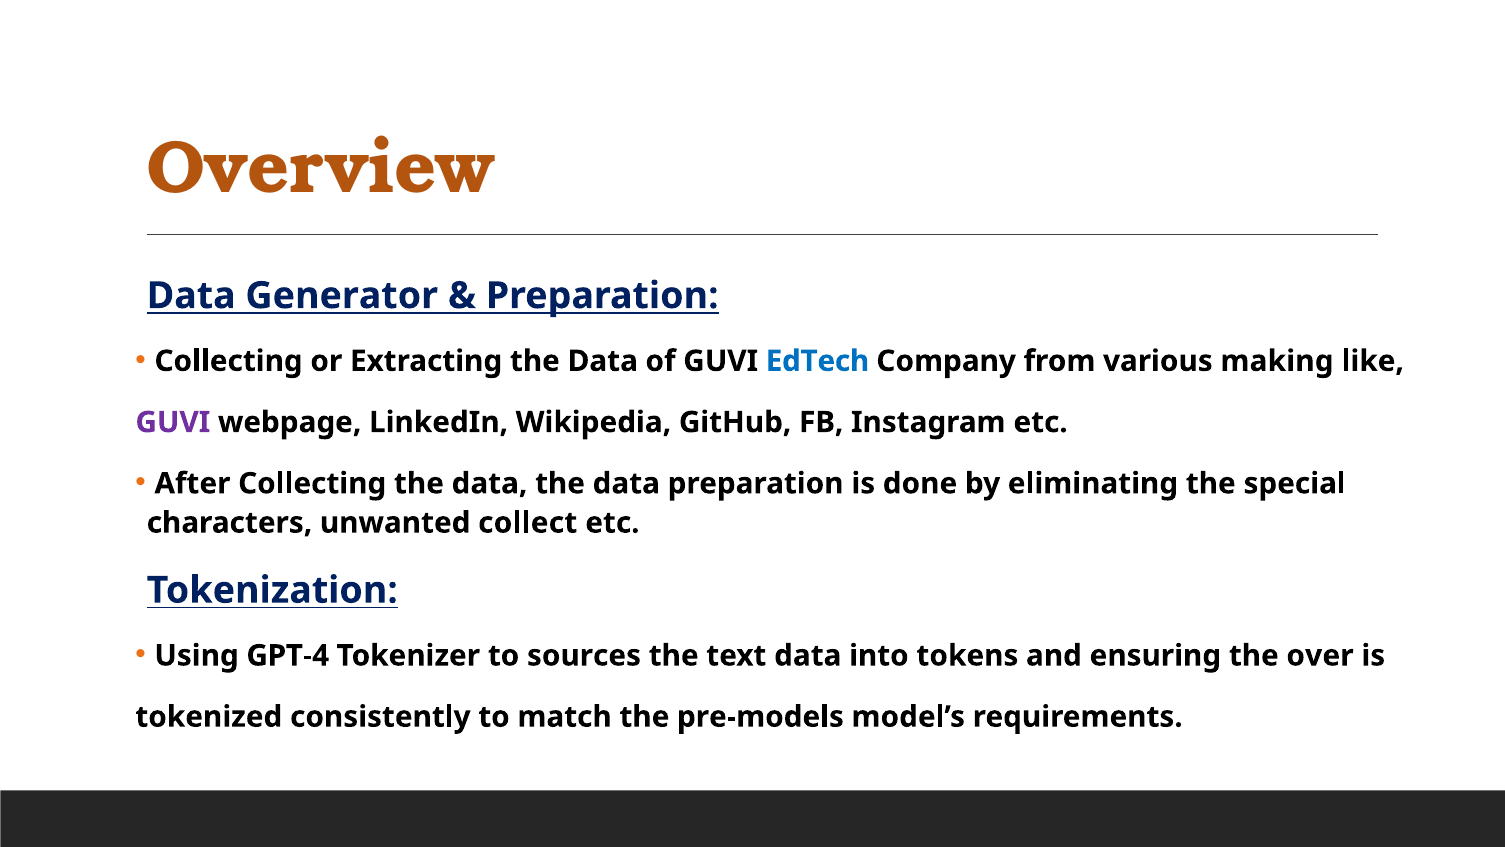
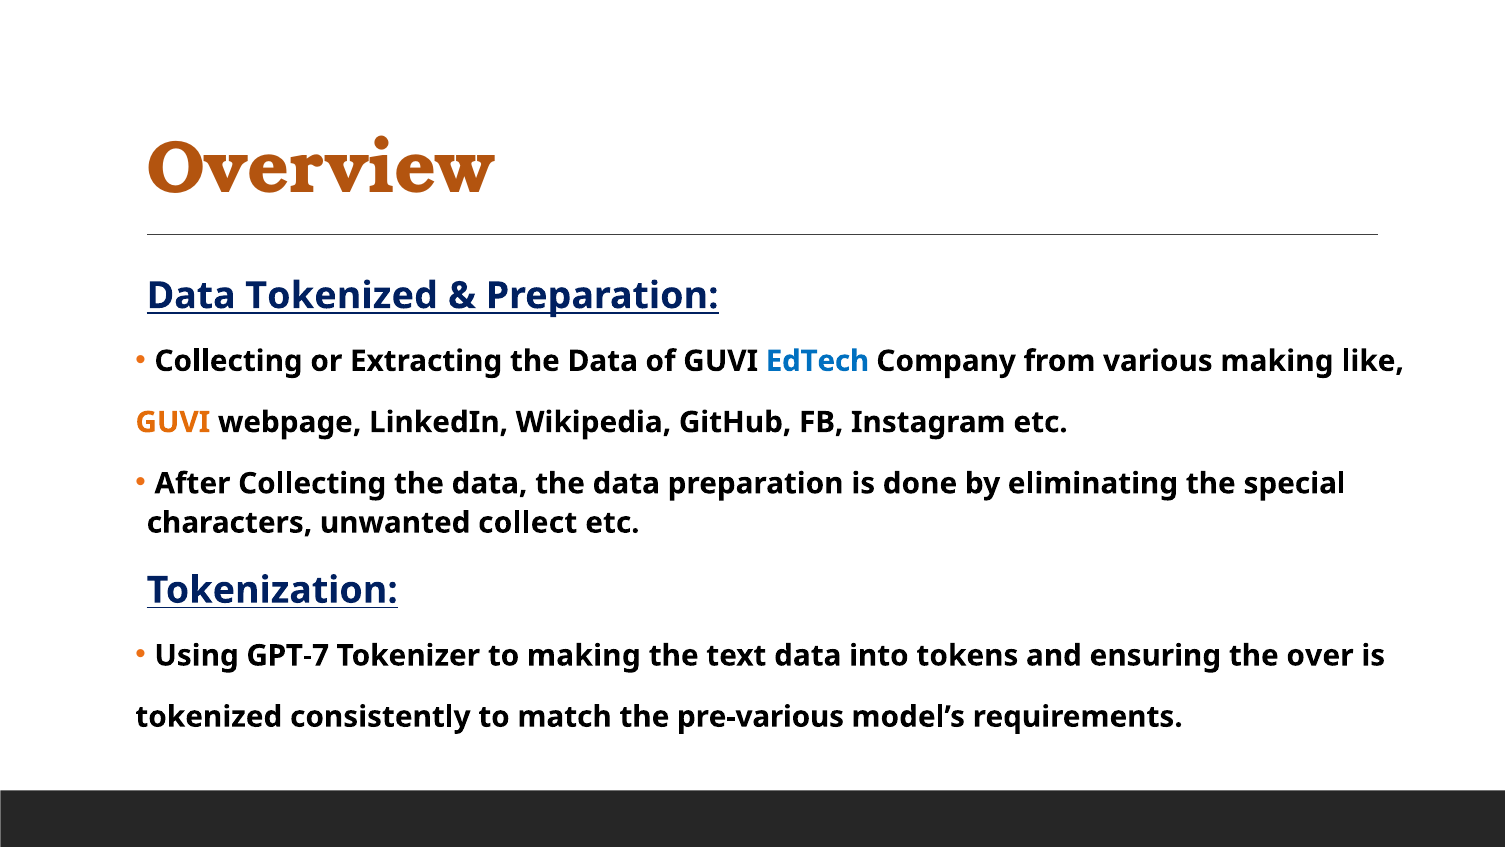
Data Generator: Generator -> Tokenized
GUVI at (173, 422) colour: purple -> orange
GPT-4: GPT-4 -> GPT-7
to sources: sources -> making
pre-models: pre-models -> pre-various
